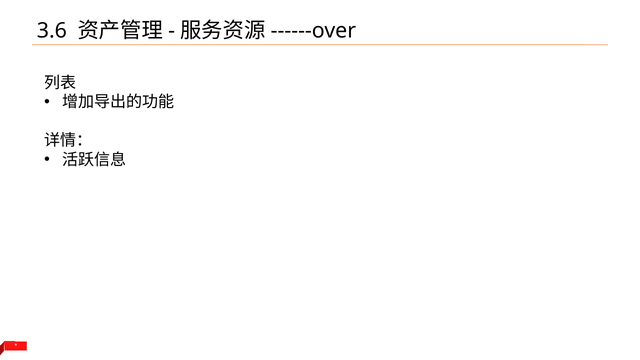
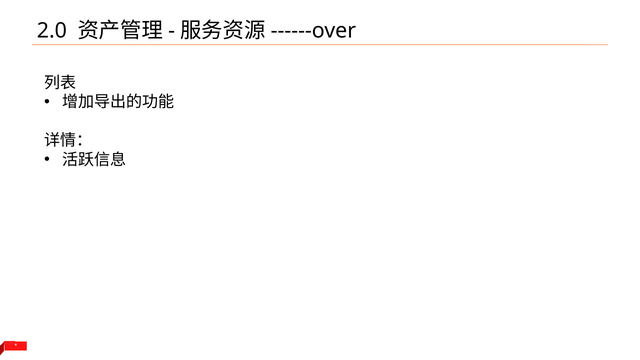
3.6: 3.6 -> 2.0
